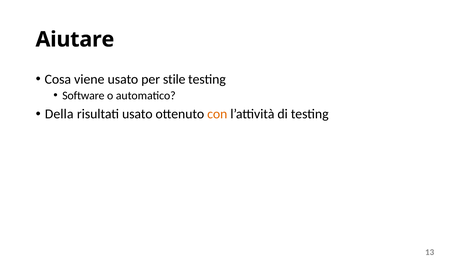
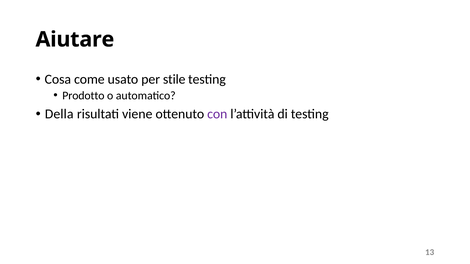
viene: viene -> come
Software: Software -> Prodotto
risultati usato: usato -> viene
con colour: orange -> purple
